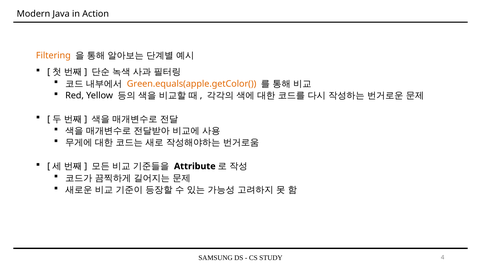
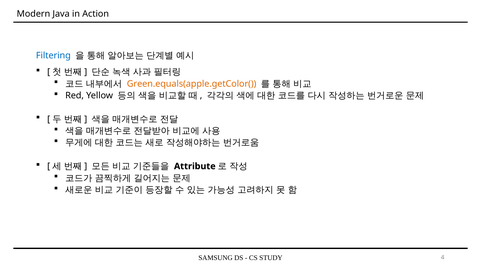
Filtering colour: orange -> blue
